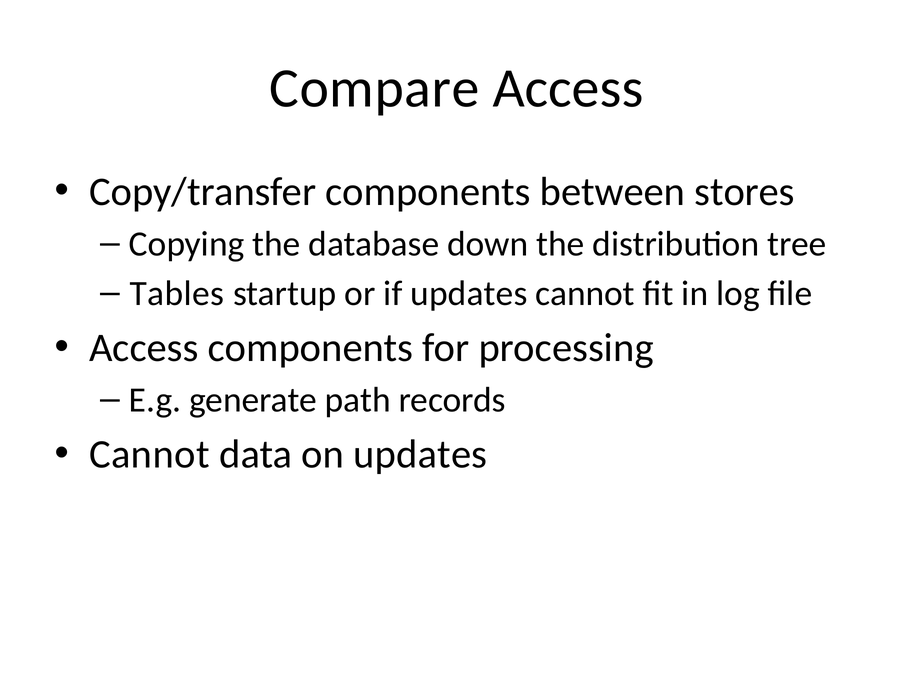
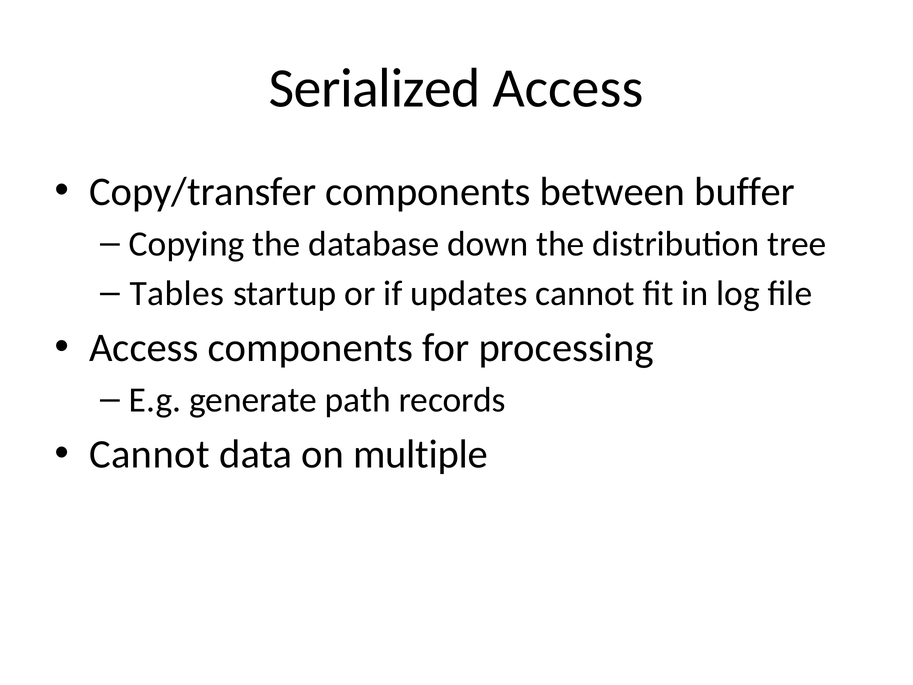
Compare: Compare -> Serialized
stores: stores -> buffer
on updates: updates -> multiple
